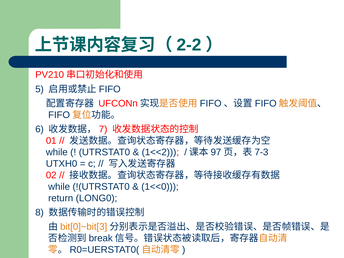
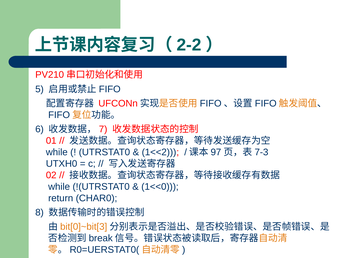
LONG0: LONG0 -> CHAR0
